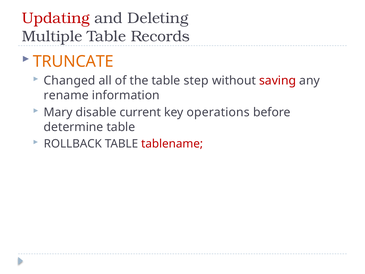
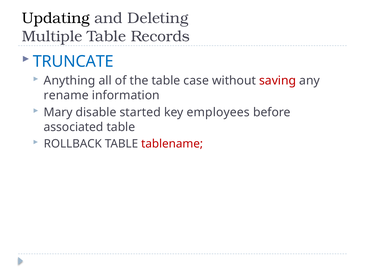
Updating colour: red -> black
TRUNCATE colour: orange -> blue
Changed: Changed -> Anything
step: step -> case
current: current -> started
operations: operations -> employees
determine: determine -> associated
